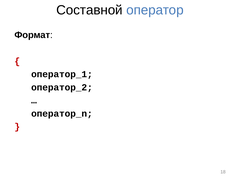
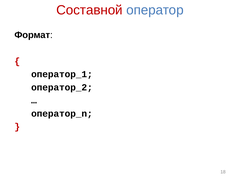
Составной colour: black -> red
